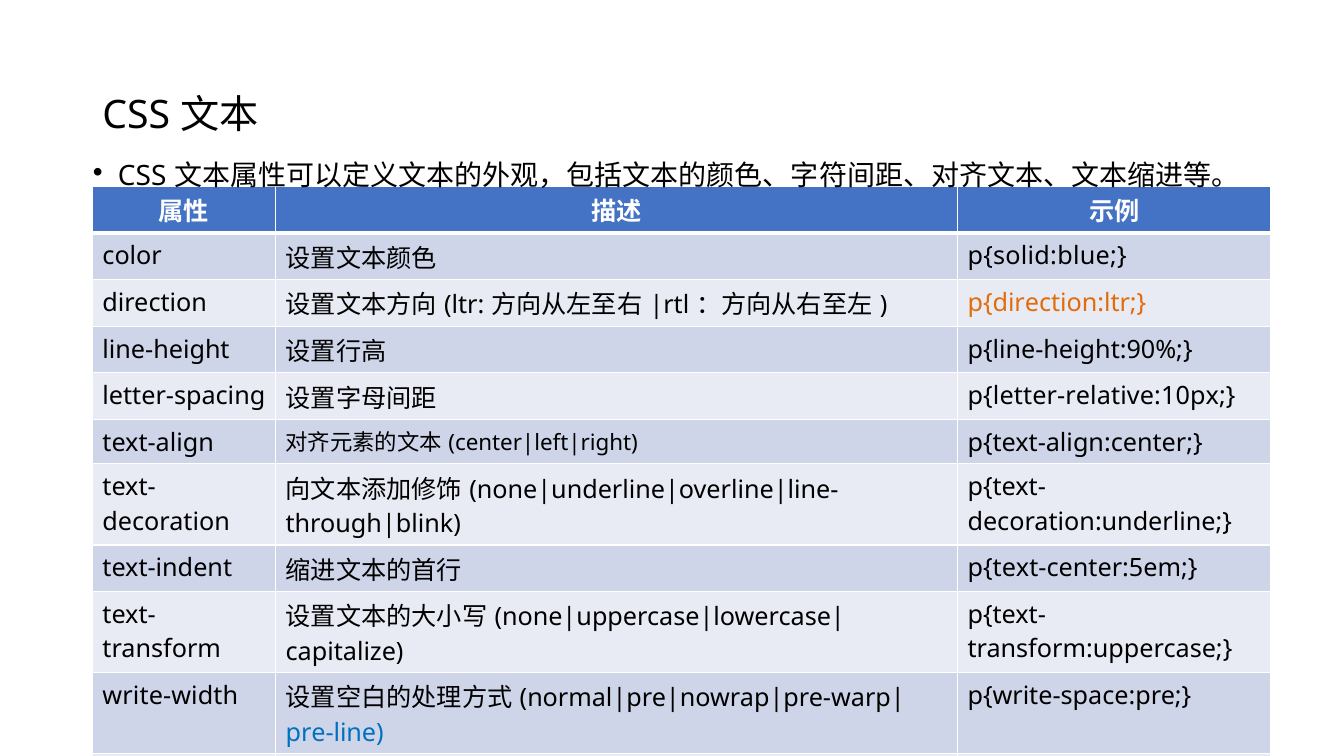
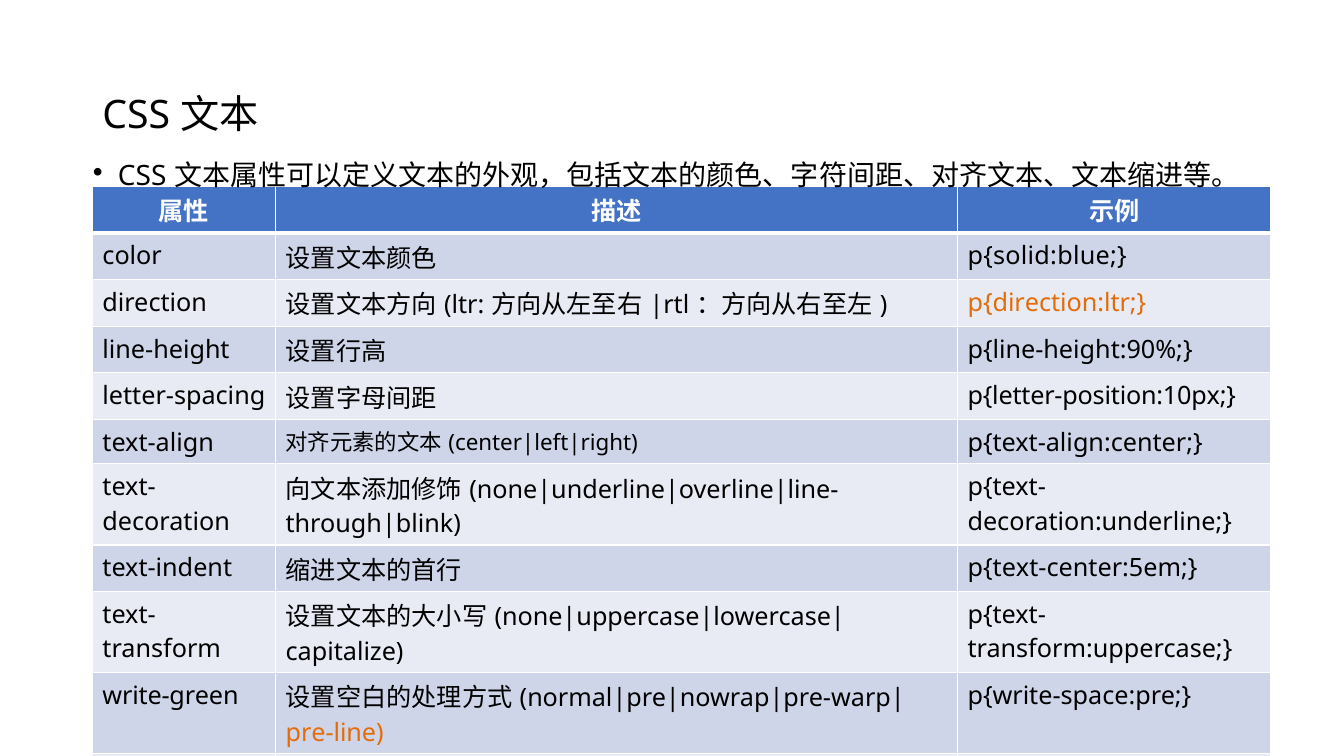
p{letter-relative:10px: p{letter-relative:10px -> p{letter-position:10px
write-width: write-width -> write-green
pre-line colour: blue -> orange
